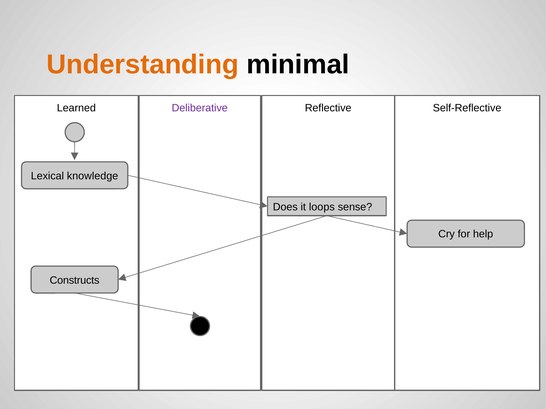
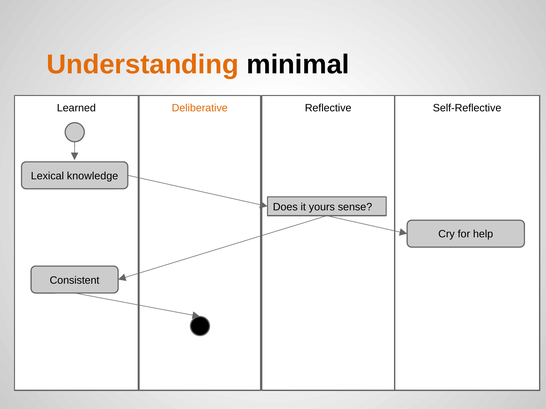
Deliberative colour: purple -> orange
loops: loops -> yours
Constructs: Constructs -> Consistent
